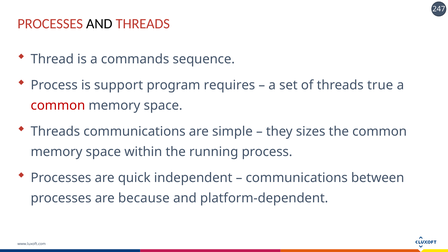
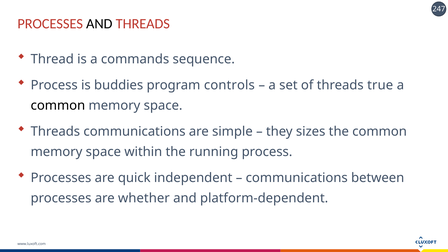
support: support -> buddies
requires: requires -> controls
common at (58, 105) colour: red -> black
because: because -> whether
